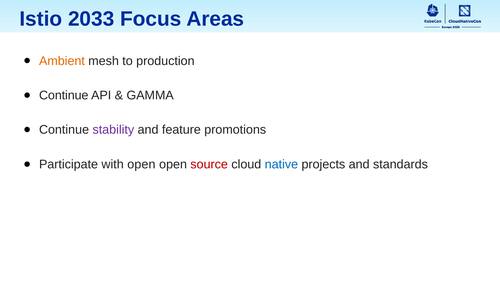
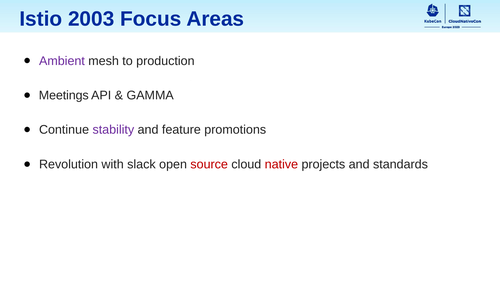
2033: 2033 -> 2003
Ambient colour: orange -> purple
Continue at (64, 95): Continue -> Meetings
Participate: Participate -> Revolution
with open: open -> slack
native colour: blue -> red
